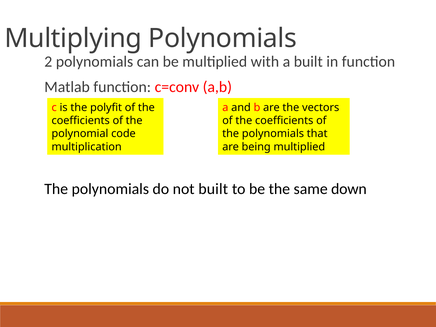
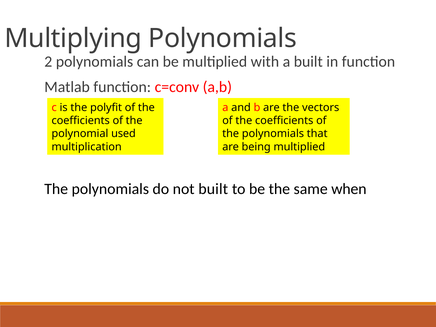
code: code -> used
down: down -> when
